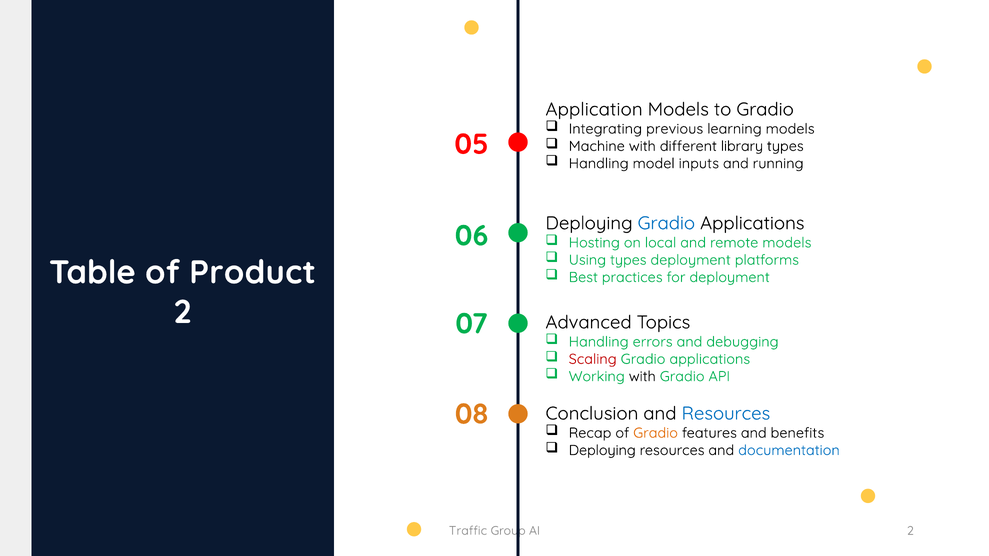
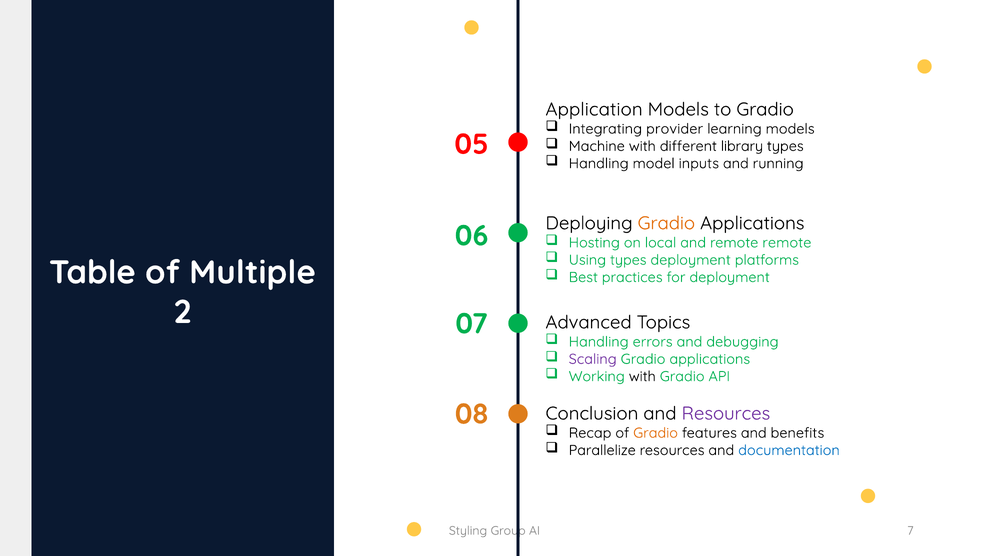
previous: previous -> provider
Gradio at (666, 223) colour: blue -> orange
remote models: models -> remote
Product: Product -> Multiple
Scaling colour: red -> purple
Resources at (726, 414) colour: blue -> purple
Deploying at (602, 451): Deploying -> Parallelize
Traffic: Traffic -> Styling
AI 2: 2 -> 7
